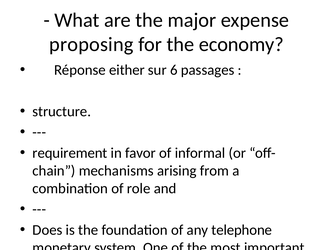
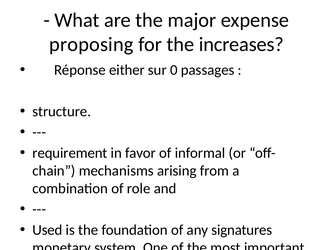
economy: economy -> increases
6: 6 -> 0
Does: Does -> Used
telephone: telephone -> signatures
